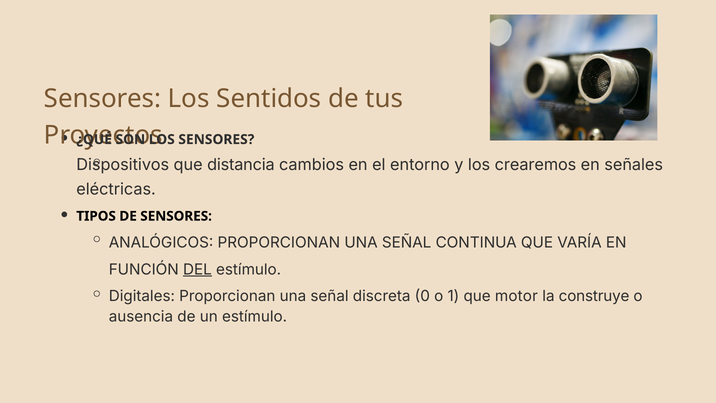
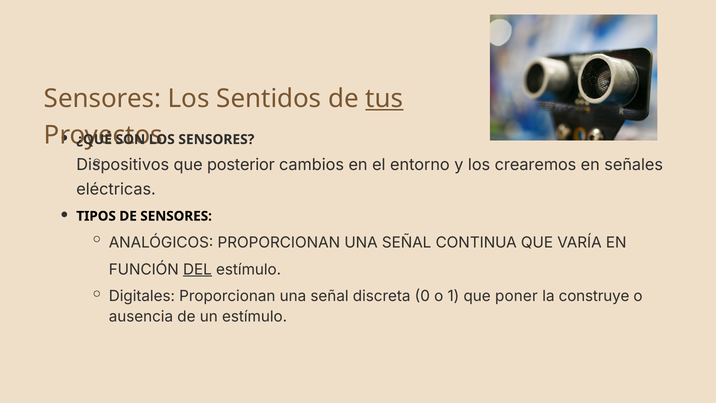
tus underline: none -> present
distancia: distancia -> posterior
motor: motor -> poner
